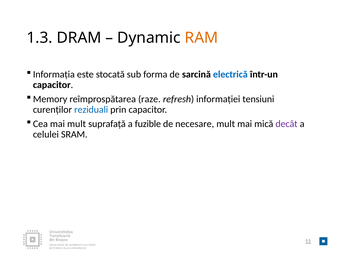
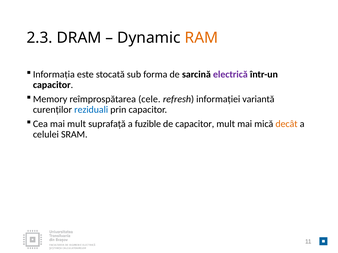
1.3: 1.3 -> 2.3
electrică colour: blue -> purple
raze: raze -> cele
tensiuni: tensiuni -> variantă
de necesare: necesare -> capacitor
decât colour: purple -> orange
